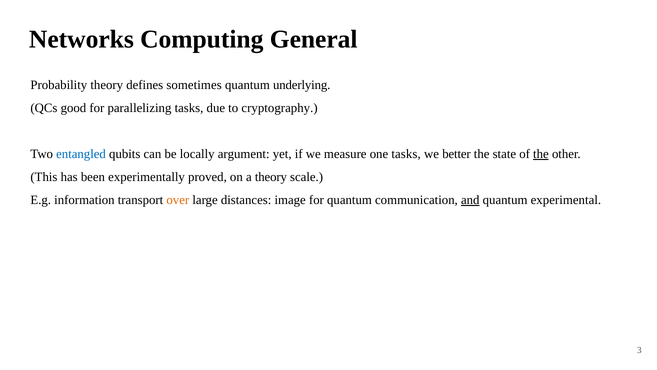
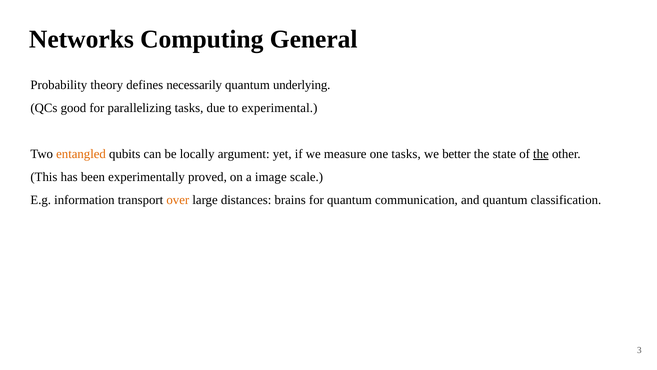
sometimes: sometimes -> necessarily
cryptography: cryptography -> experimental
entangled colour: blue -> orange
a theory: theory -> image
image: image -> brains
and underline: present -> none
experimental: experimental -> classification
